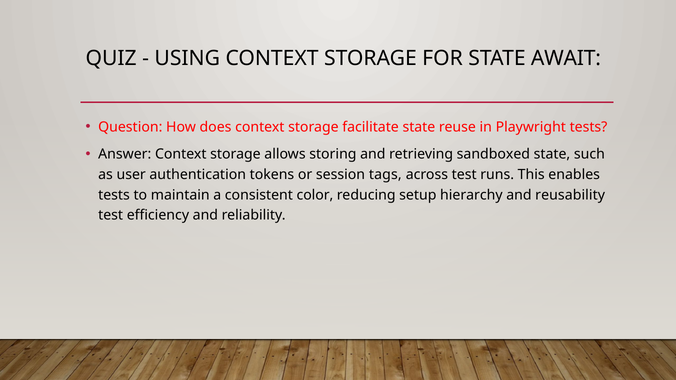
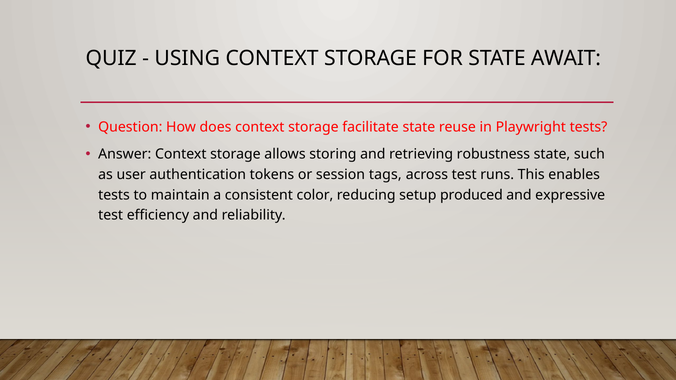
sandboxed: sandboxed -> robustness
hierarchy: hierarchy -> produced
reusability: reusability -> expressive
